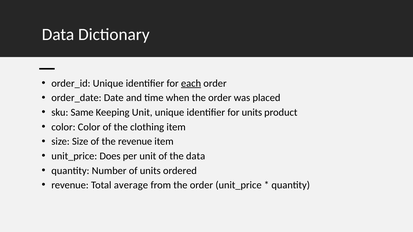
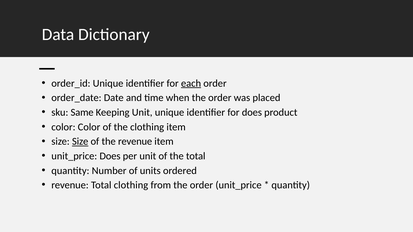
for units: units -> does
Size at (80, 142) underline: none -> present
the data: data -> total
Total average: average -> clothing
